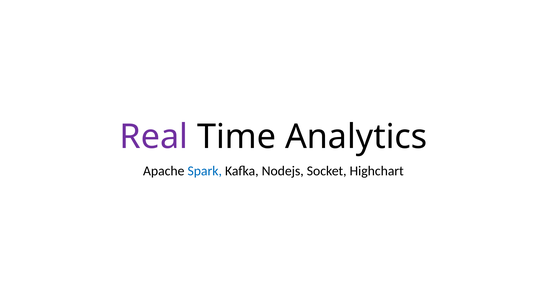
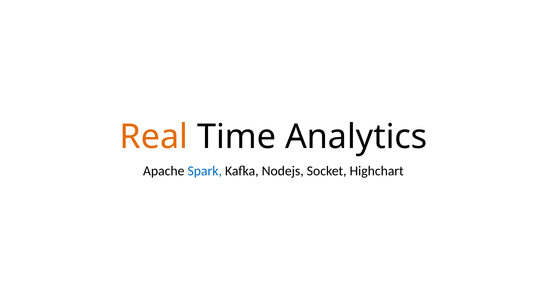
Real colour: purple -> orange
